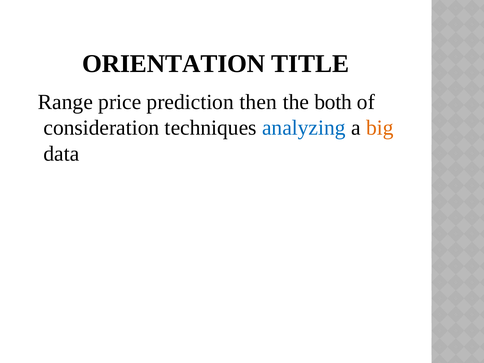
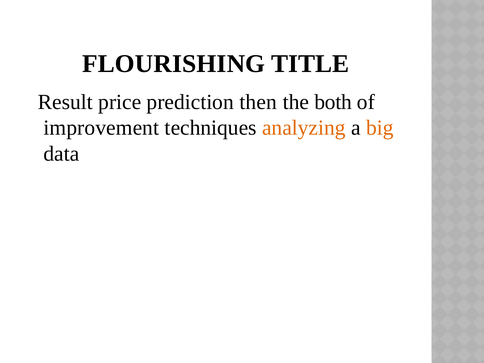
ORIENTATION: ORIENTATION -> FLOURISHING
Range: Range -> Result
consideration: consideration -> improvement
analyzing colour: blue -> orange
